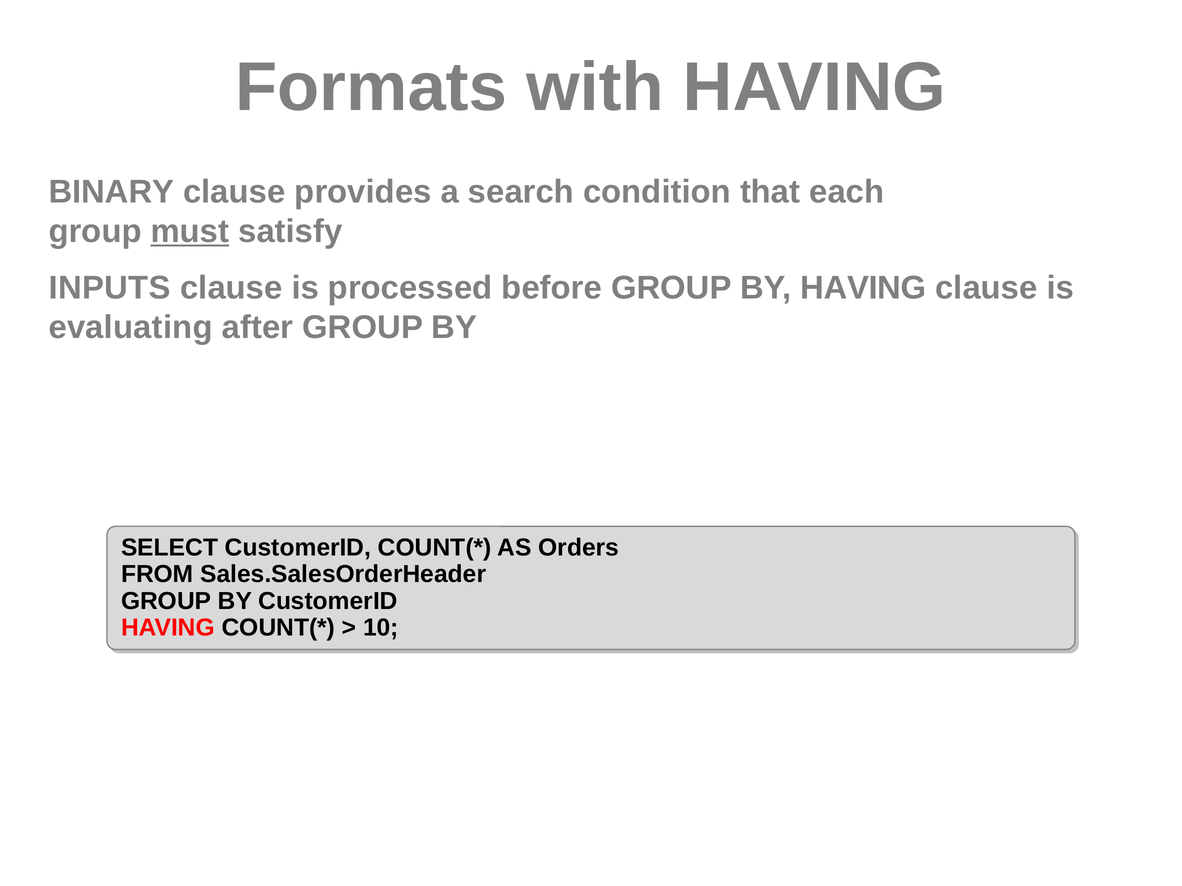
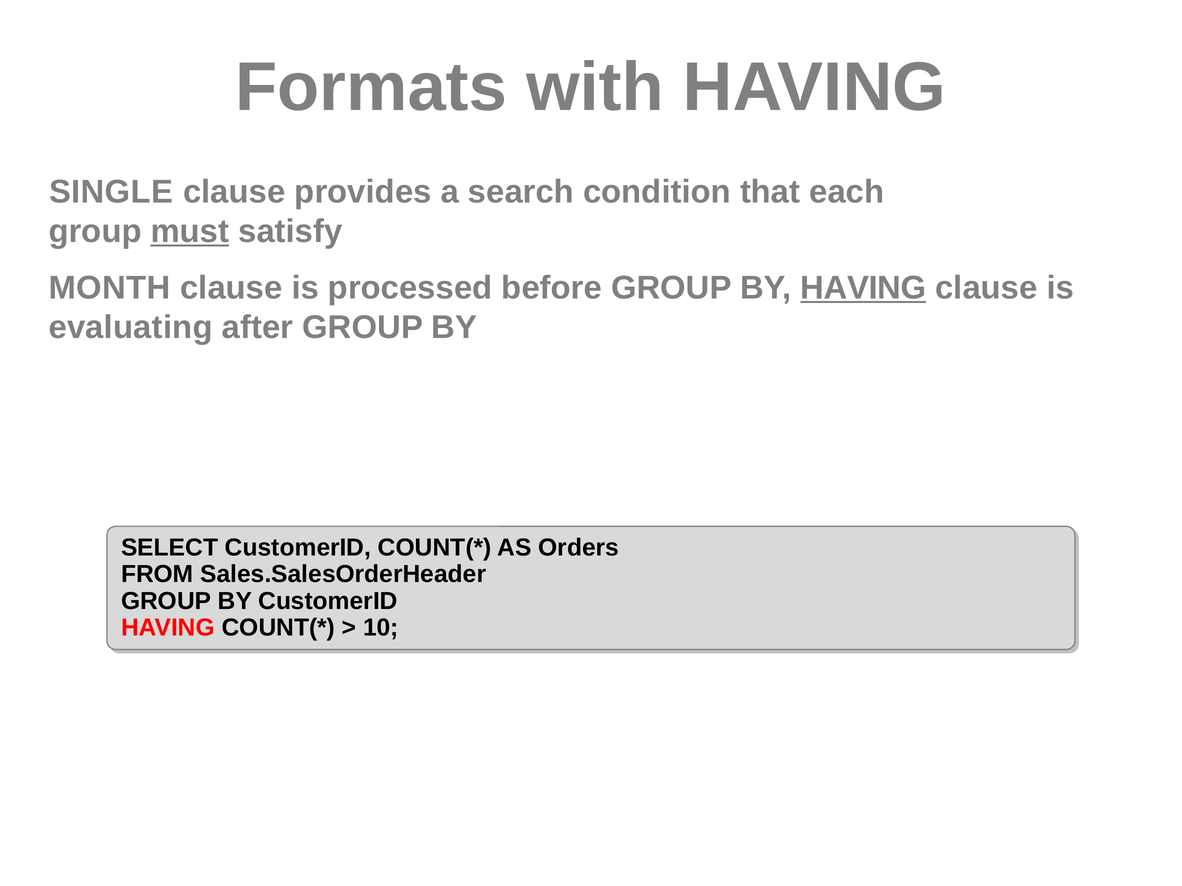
BINARY: BINARY -> SINGLE
INPUTS: INPUTS -> MONTH
HAVING at (863, 288) underline: none -> present
